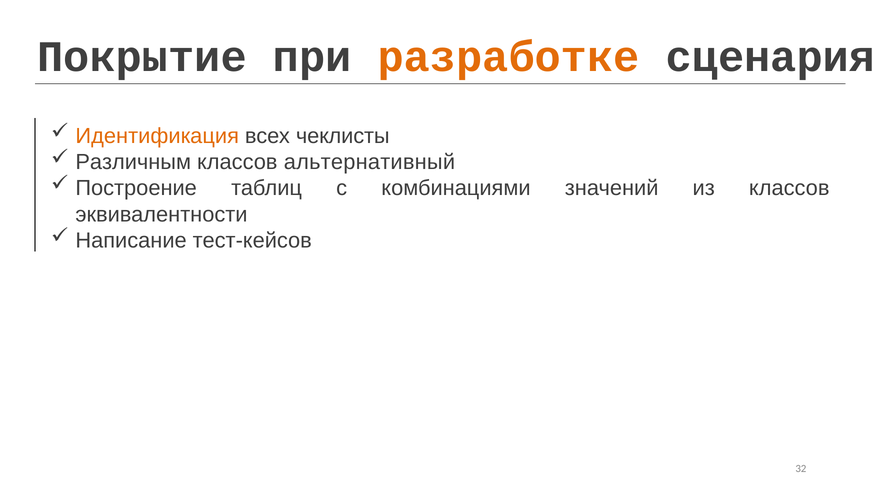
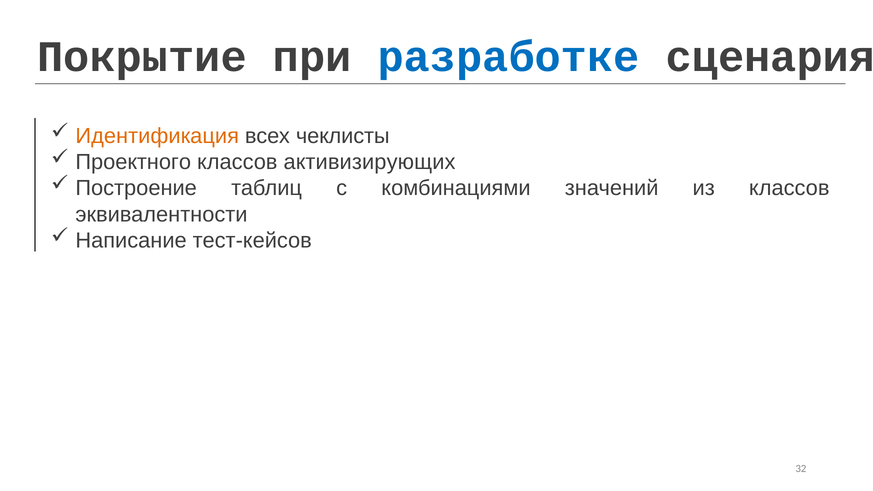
разработке colour: orange -> blue
Различным: Различным -> Проектного
альтернативный: альтернативный -> активизирующих
